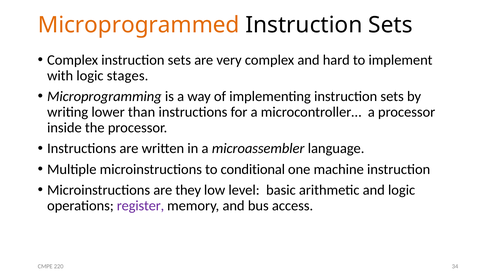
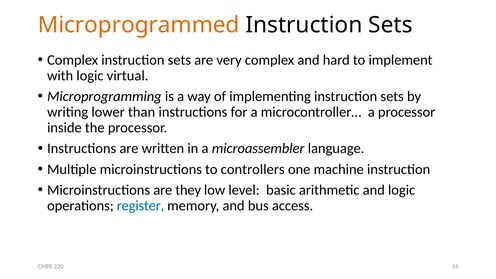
stages: stages -> virtual
conditional: conditional -> controllers
register colour: purple -> blue
